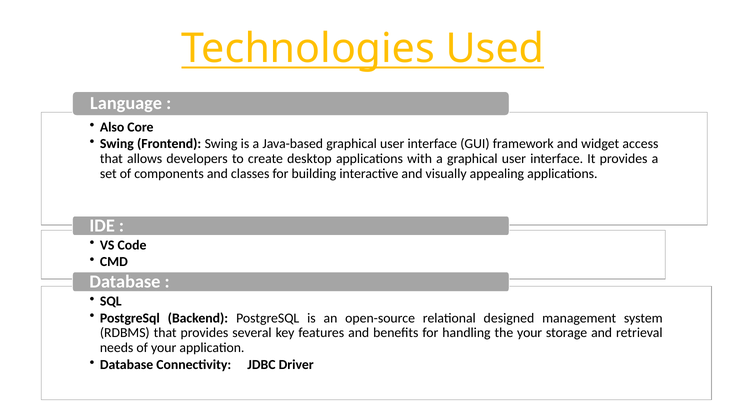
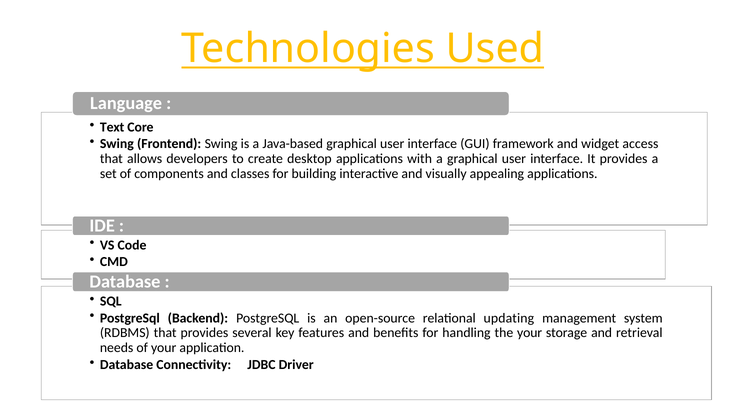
Also: Also -> Text
designed: designed -> updating
